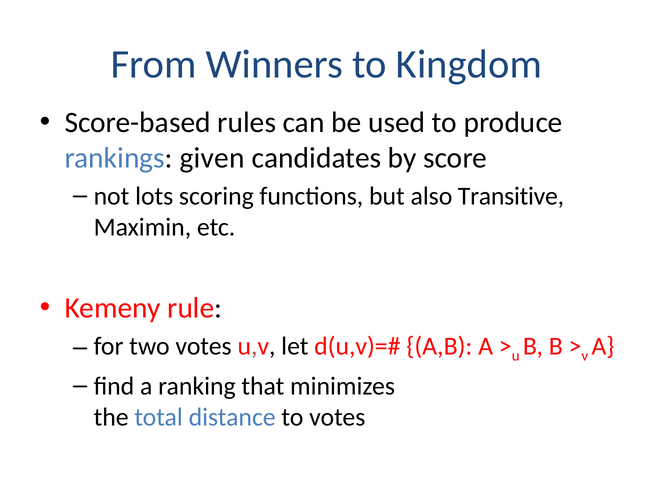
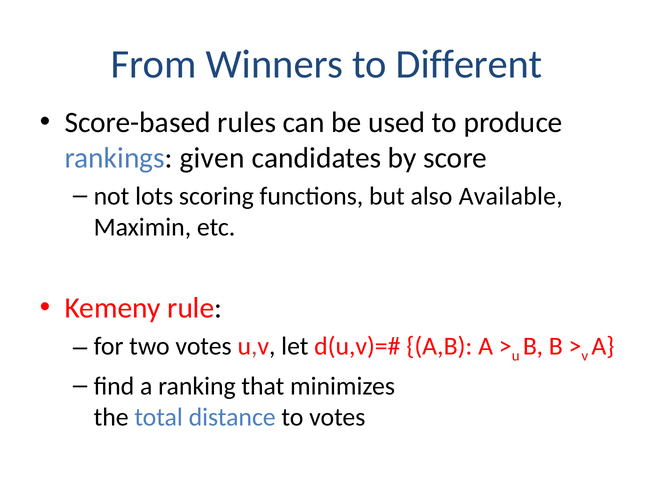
Kingdom: Kingdom -> Different
Transitive: Transitive -> Available
